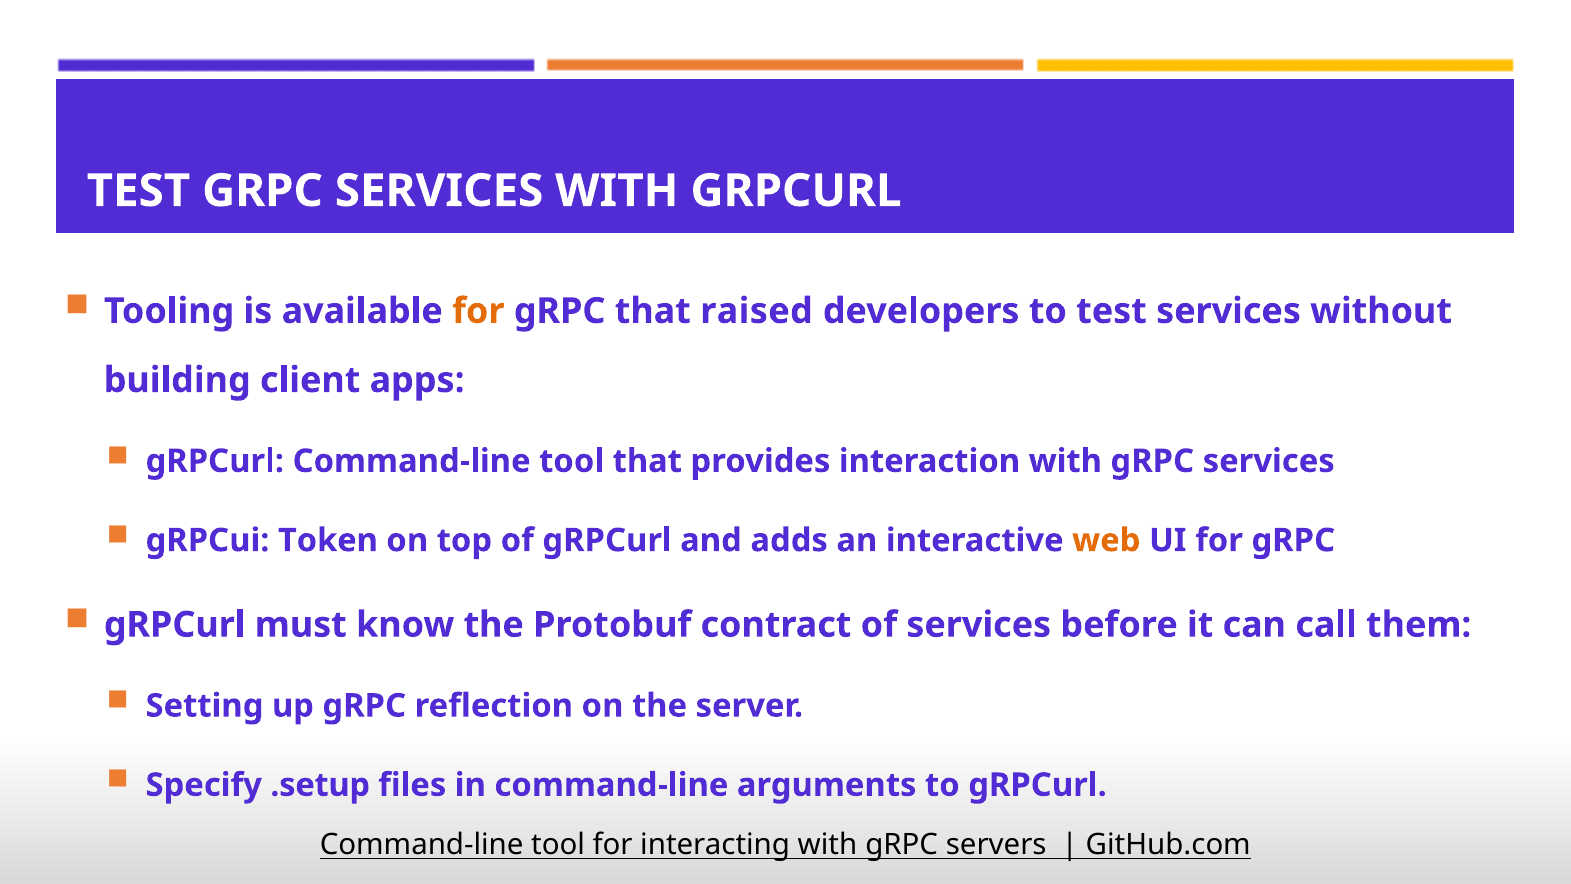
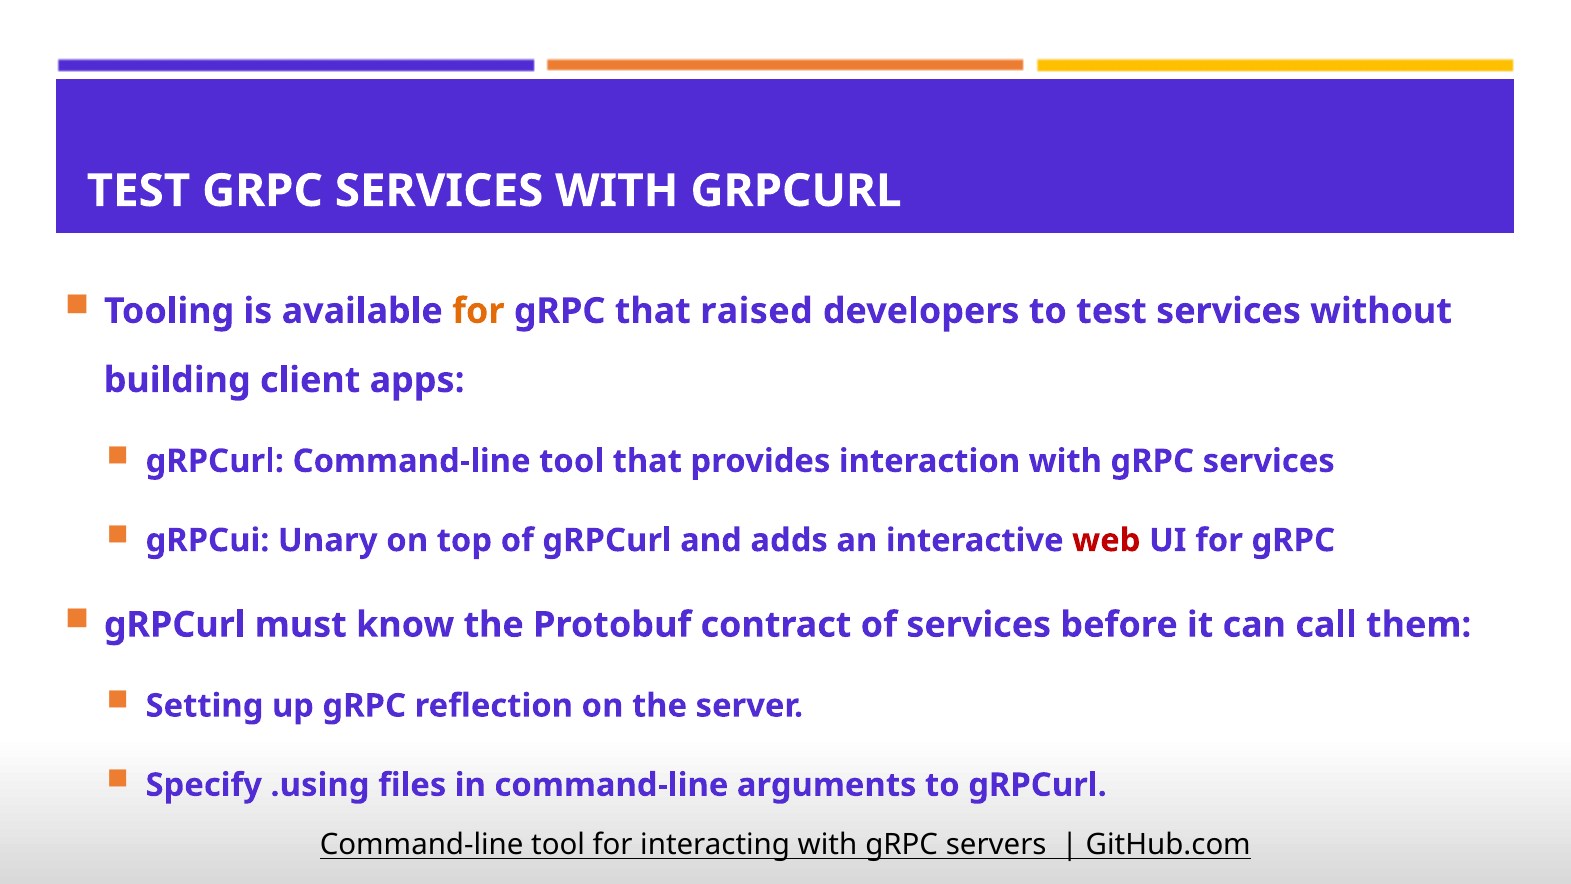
Token: Token -> Unary
web colour: orange -> red
.setup: .setup -> .using
